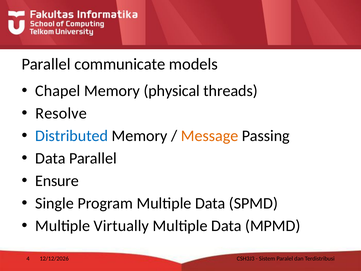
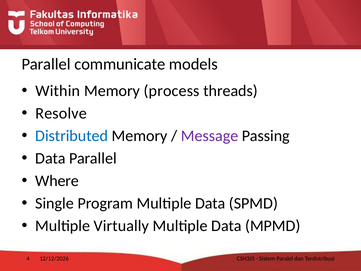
Chapel: Chapel -> Within
physical: physical -> process
Message colour: orange -> purple
Ensure: Ensure -> Where
